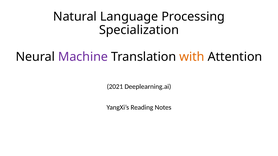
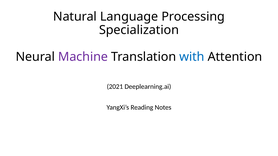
with colour: orange -> blue
